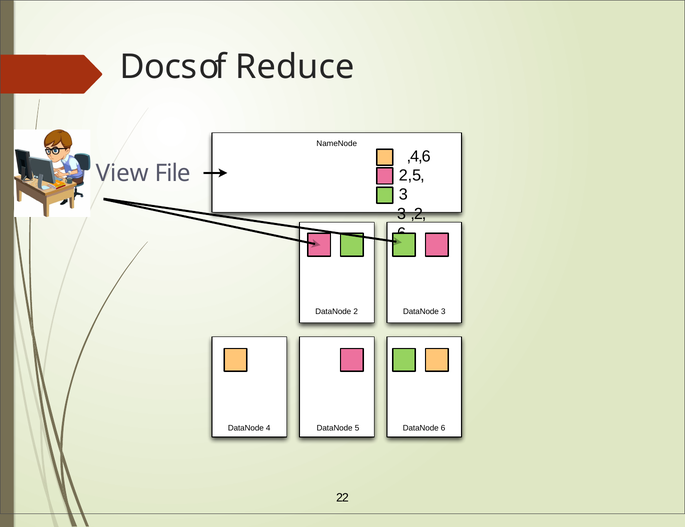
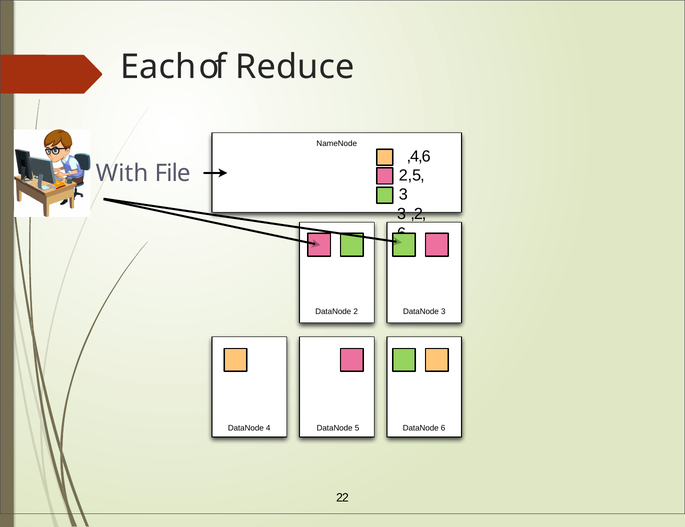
Docs: Docs -> Each
View: View -> With
